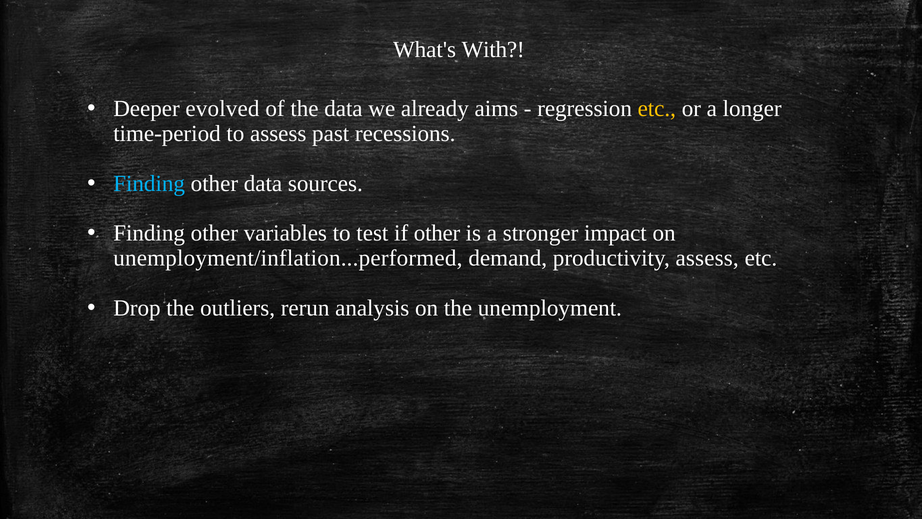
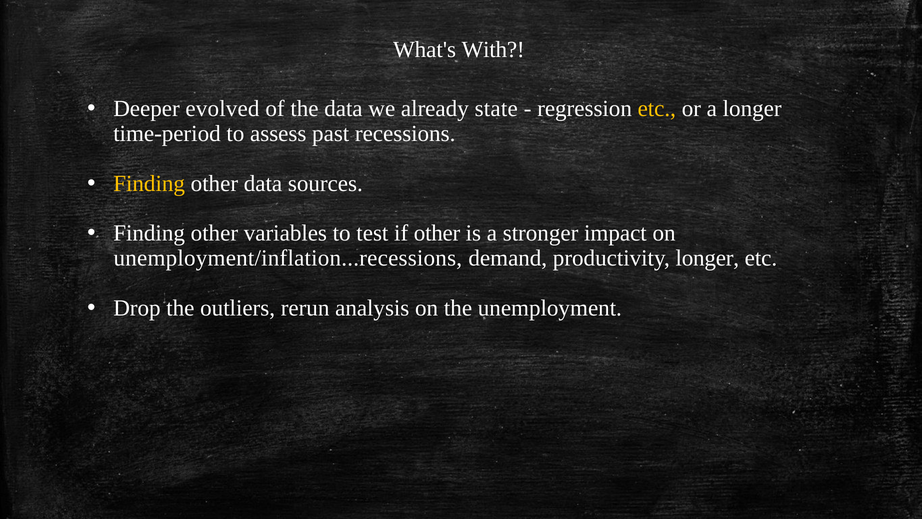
aims: aims -> state
Finding at (149, 183) colour: light blue -> yellow
unemployment/inflation...performed: unemployment/inflation...performed -> unemployment/inflation...recessions
productivity assess: assess -> longer
